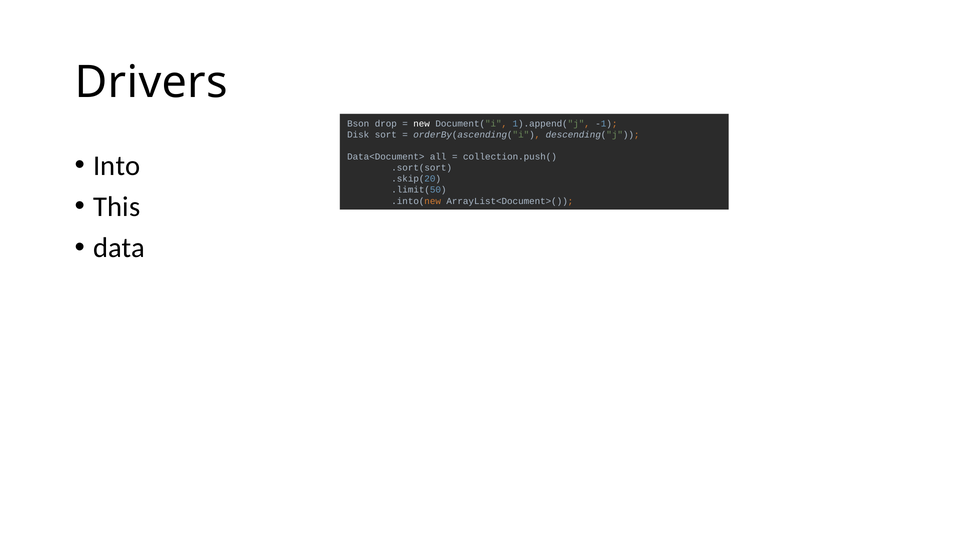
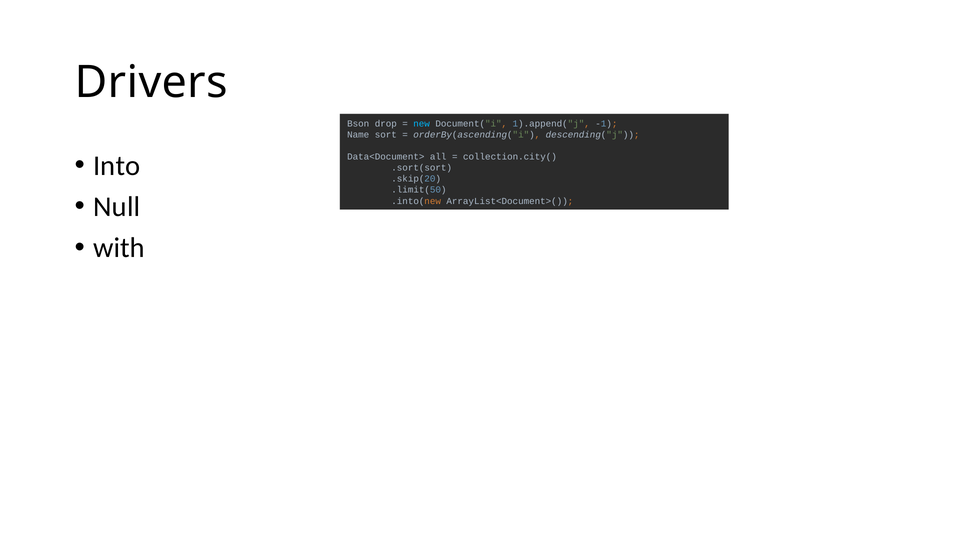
new colour: white -> light blue
Disk: Disk -> Name
collection.push(: collection.push( -> collection.city(
This: This -> Null
data: data -> with
